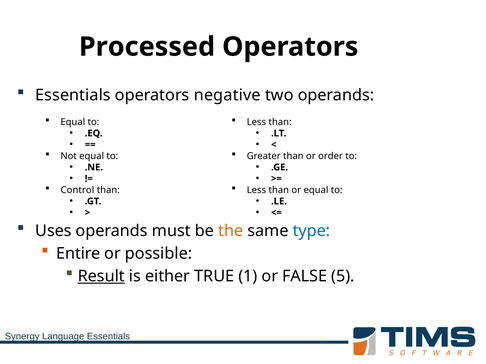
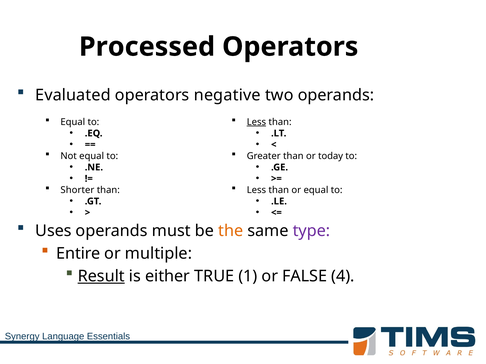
Essentials at (73, 95): Essentials -> Evaluated
Less at (256, 122) underline: none -> present
order: order -> today
Control: Control -> Shorter
type colour: blue -> purple
possible: possible -> multiple
5: 5 -> 4
